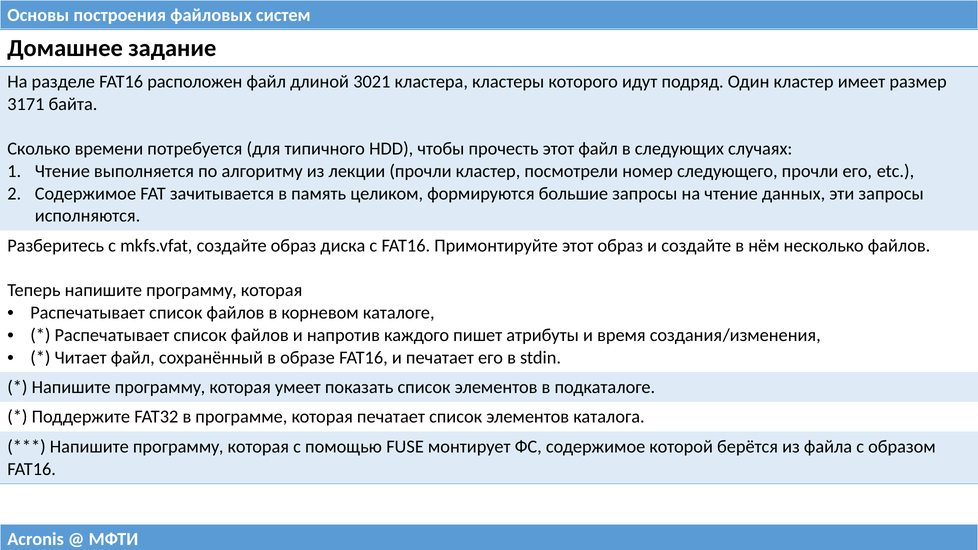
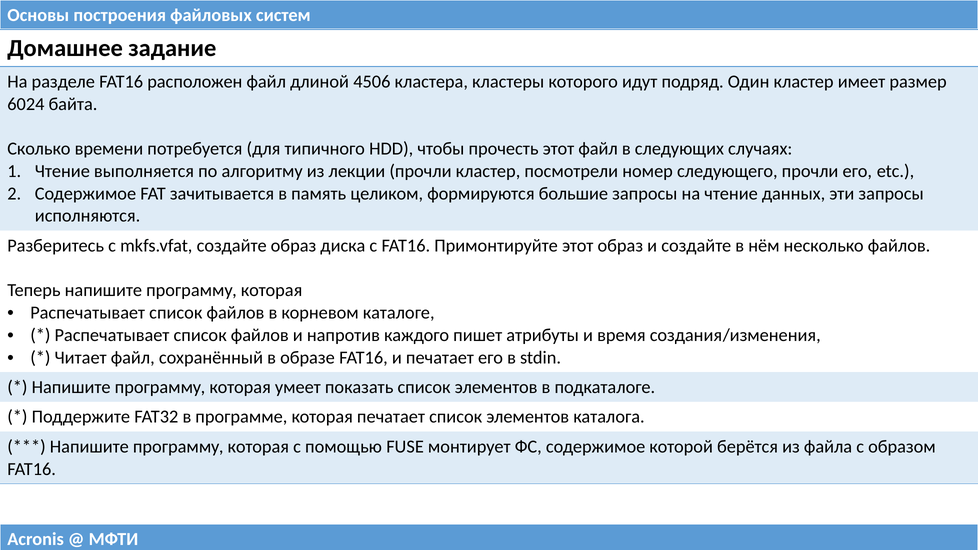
3021: 3021 -> 4506
3171: 3171 -> 6024
